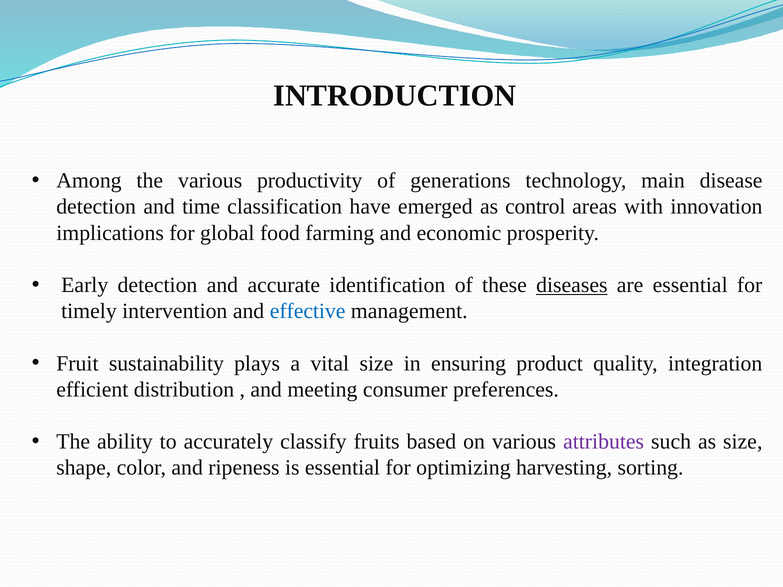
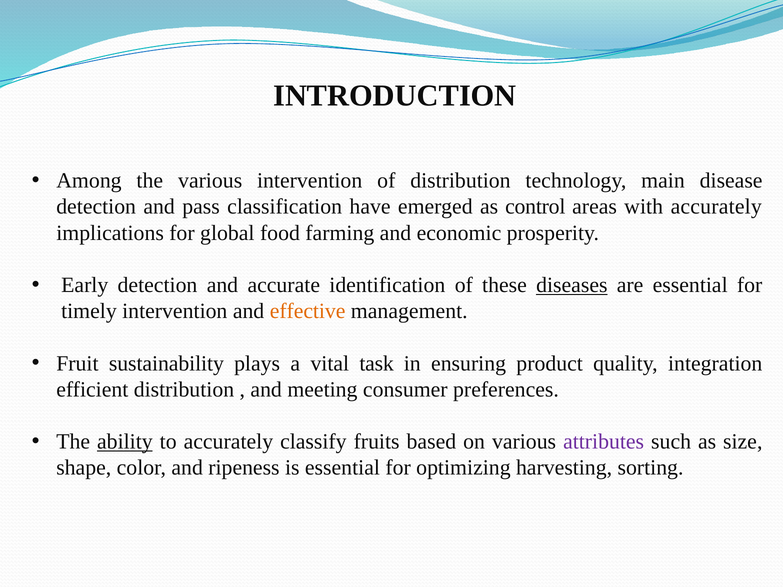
various productivity: productivity -> intervention
of generations: generations -> distribution
time: time -> pass
with innovation: innovation -> accurately
effective colour: blue -> orange
vital size: size -> task
ability underline: none -> present
